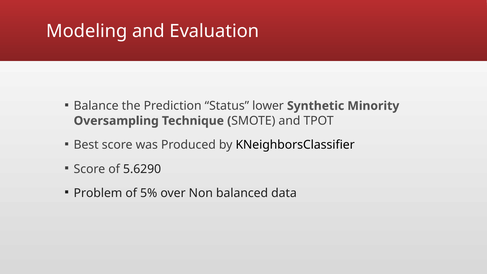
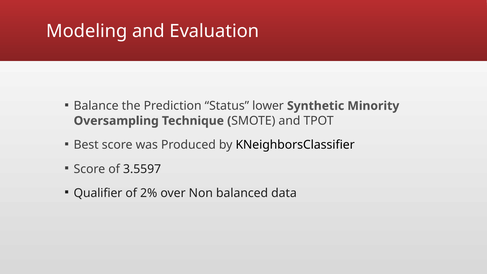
5.6290: 5.6290 -> 3.5597
Problem: Problem -> Qualifier
5%: 5% -> 2%
